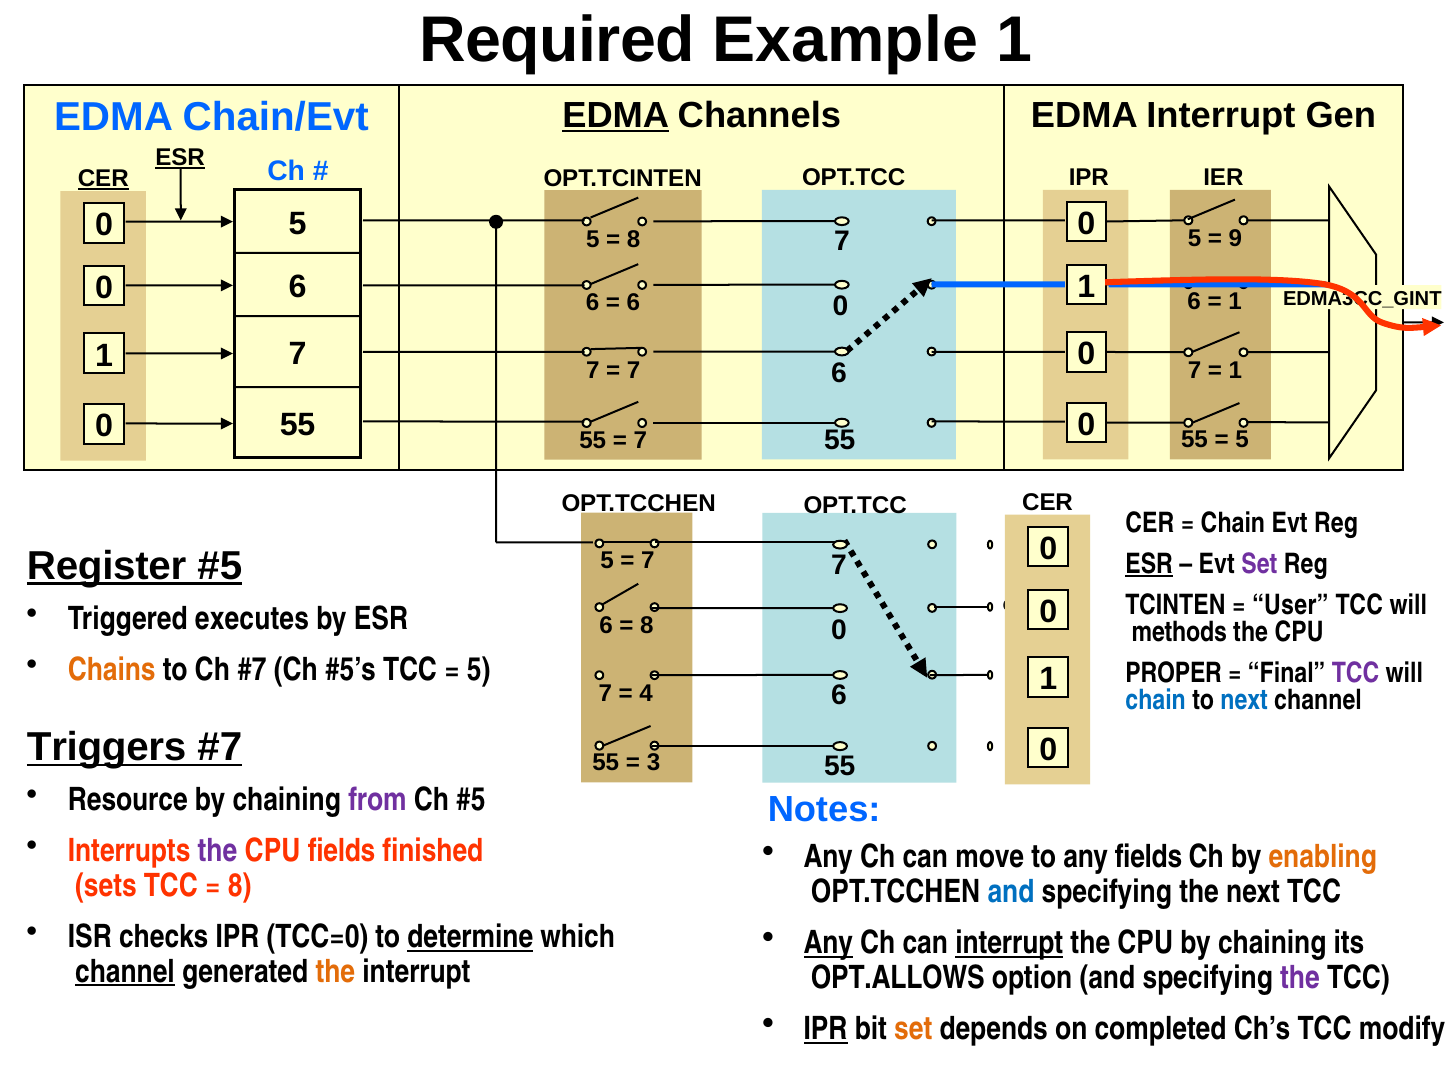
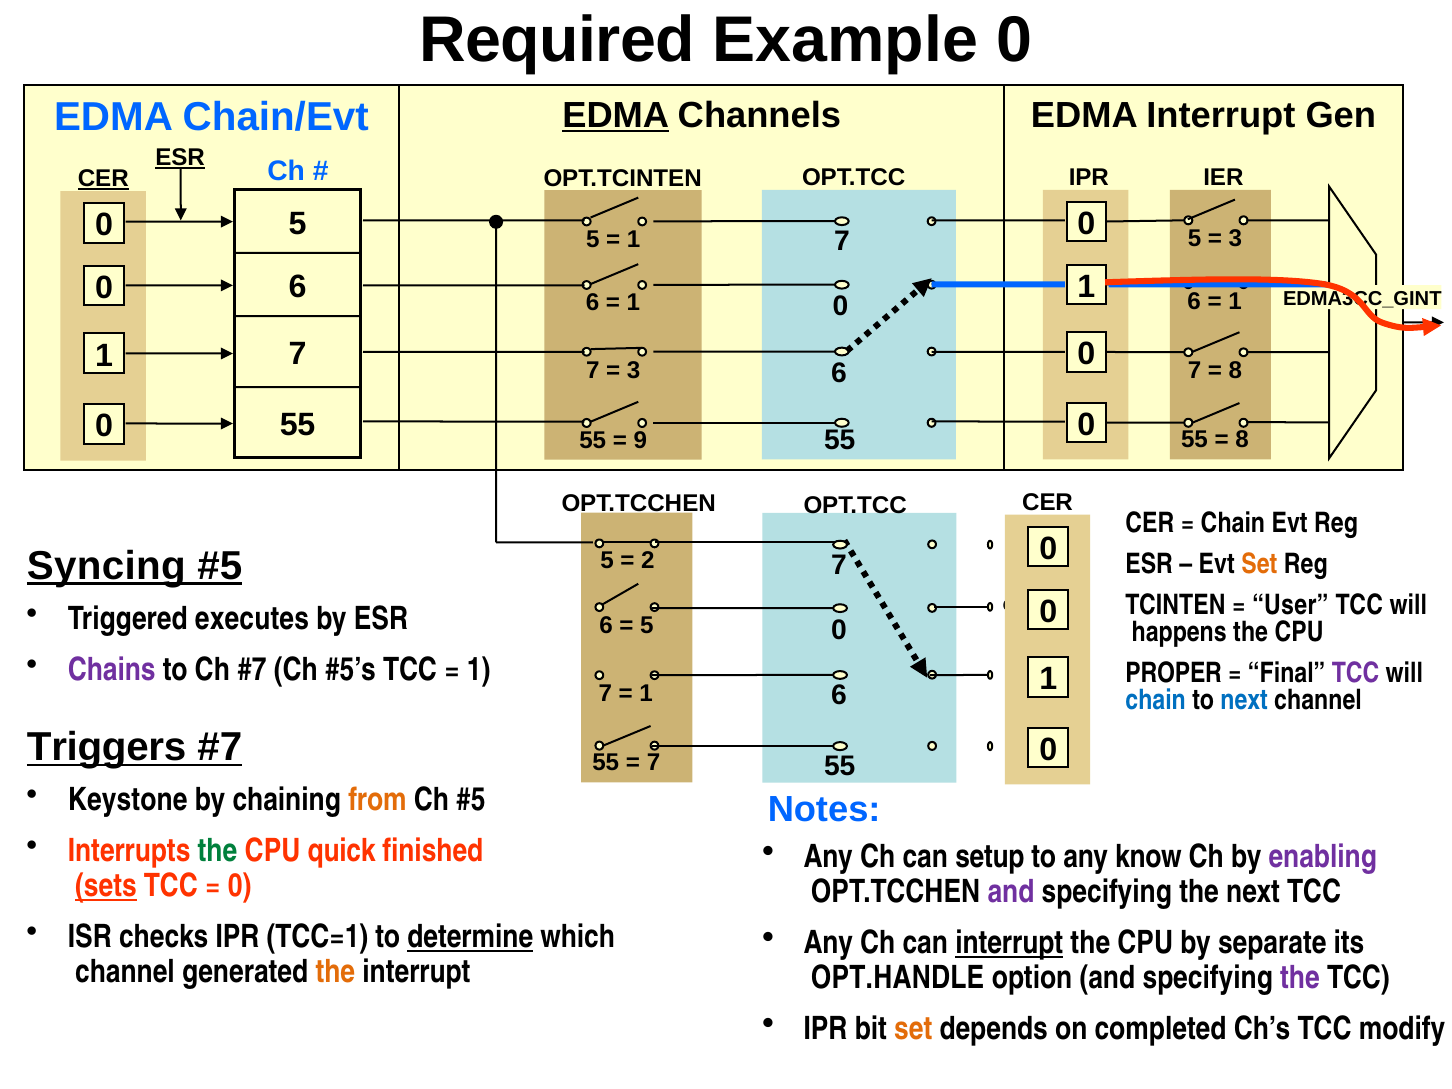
Example 1: 1 -> 0
9 at (1235, 239): 9 -> 3
8 at (634, 240): 8 -> 1
6 at (633, 302): 6 -> 1
7 at (634, 370): 7 -> 3
1 at (1235, 371): 1 -> 8
5 at (1242, 440): 5 -> 8
7 at (640, 440): 7 -> 9
Register: Register -> Syncing
7 at (648, 560): 7 -> 2
ESR at (1149, 564) underline: present -> none
Set at (1259, 564) colour: purple -> orange
8 at (647, 625): 8 -> 5
methods: methods -> happens
Chains colour: orange -> purple
5 at (479, 670): 5 -> 1
4 at (646, 693): 4 -> 1
3 at (653, 763): 3 -> 7
Resource: Resource -> Keystone
from colour: purple -> orange
the at (217, 851) colour: purple -> green
CPU fields: fields -> quick
move: move -> setup
any fields: fields -> know
enabling colour: orange -> purple
sets underline: none -> present
8 at (240, 886): 8 -> 0
and at (1011, 892) colour: blue -> purple
TCC=0: TCC=0 -> TCC=1
Any at (828, 943) underline: present -> none
CPU by chaining: chaining -> separate
channel at (125, 972) underline: present -> none
OPT.ALLOWS: OPT.ALLOWS -> OPT.HANDLE
IPR at (826, 1029) underline: present -> none
